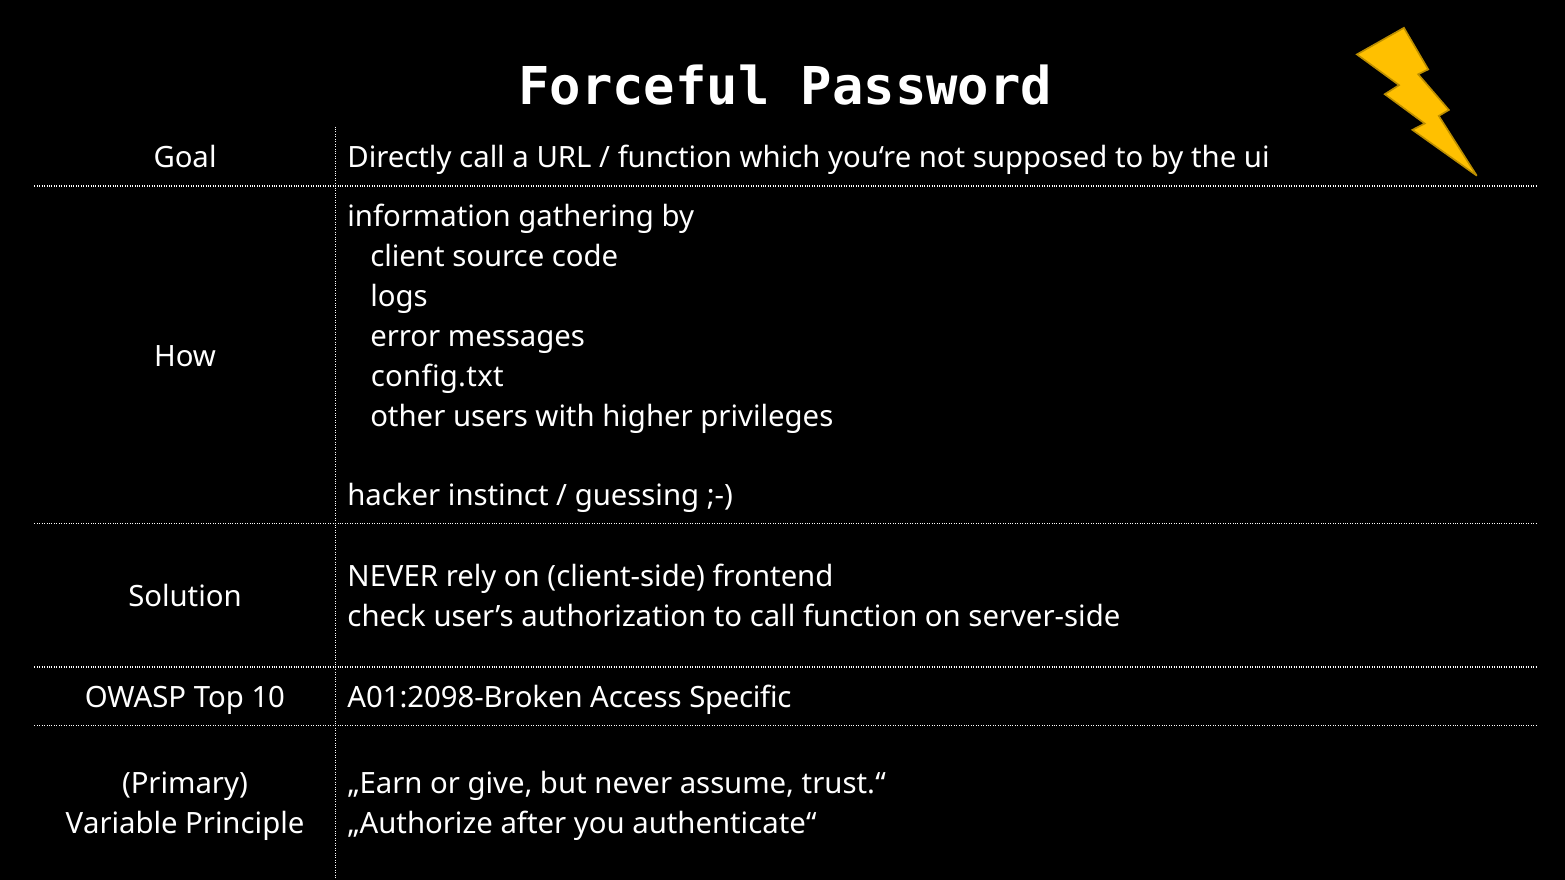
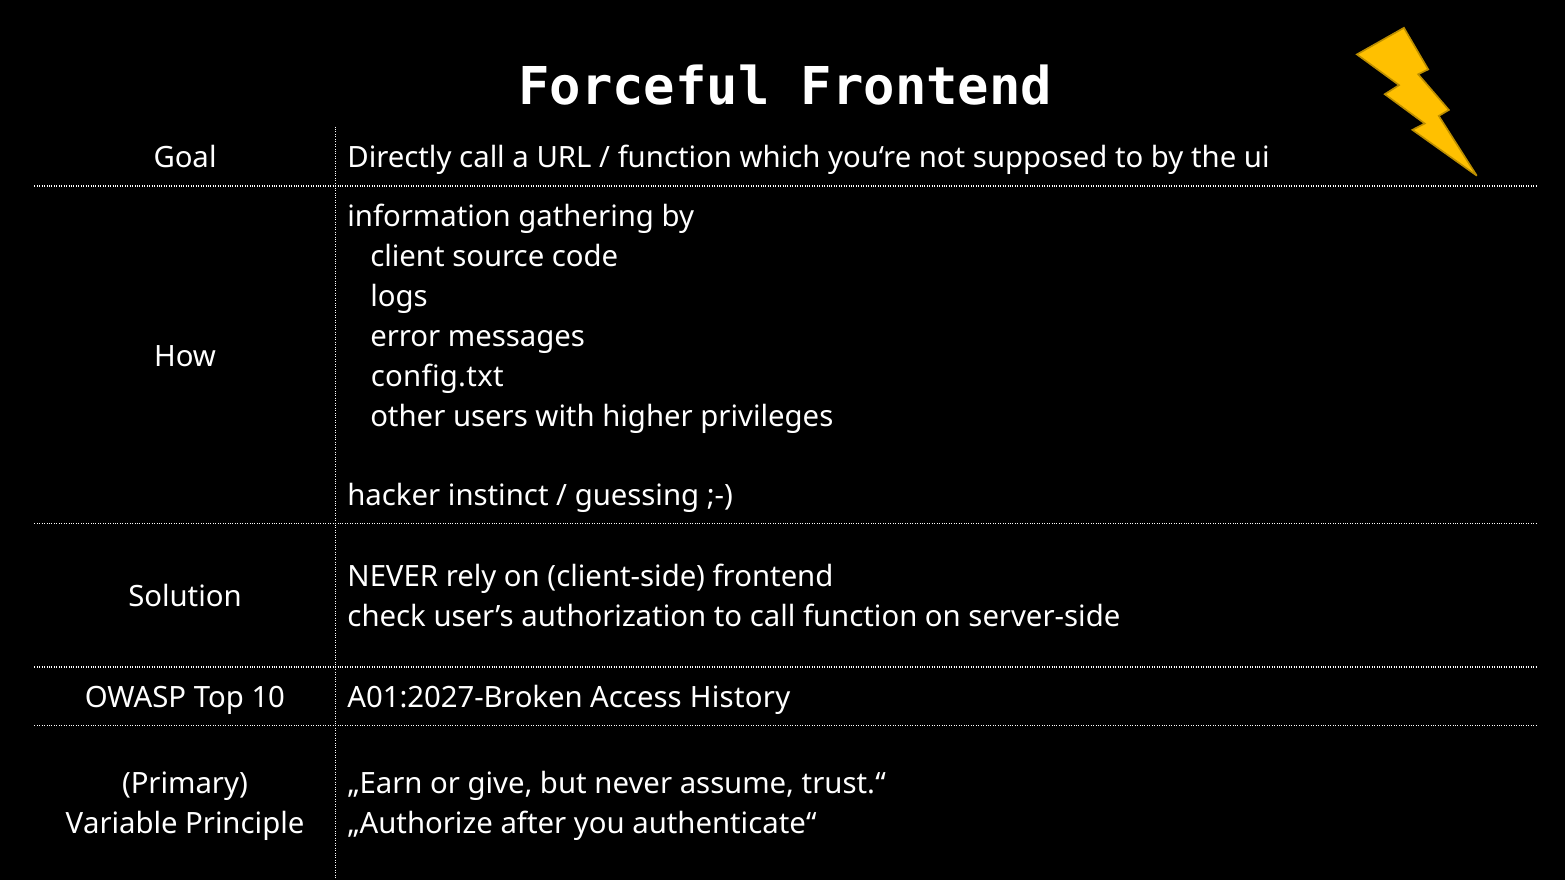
Forceful Password: Password -> Frontend
A01:2098-Broken: A01:2098-Broken -> A01:2027-Broken
Specific: Specific -> History
